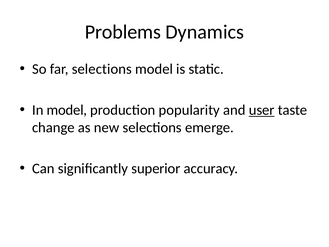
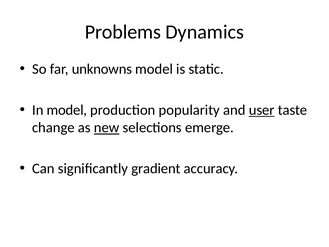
far selections: selections -> unknowns
new underline: none -> present
superior: superior -> gradient
